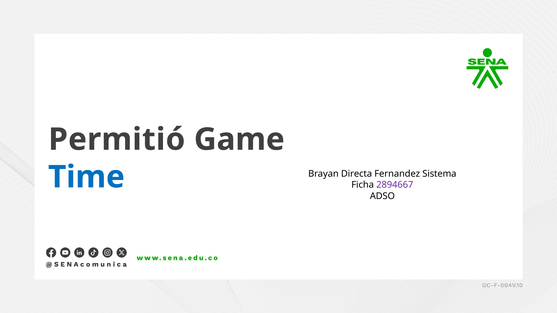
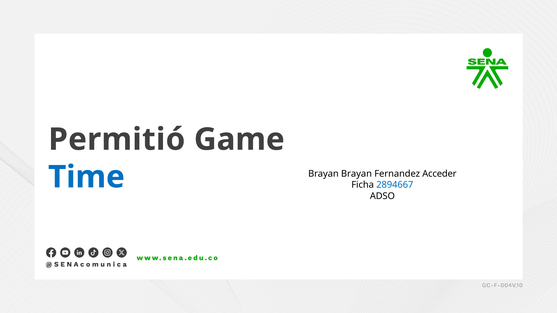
Brayan Directa: Directa -> Brayan
Sistema: Sistema -> Acceder
2894667 colour: purple -> blue
